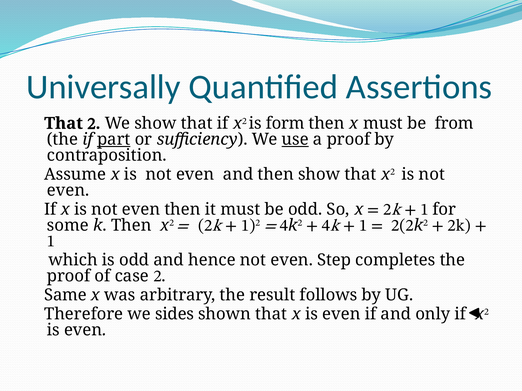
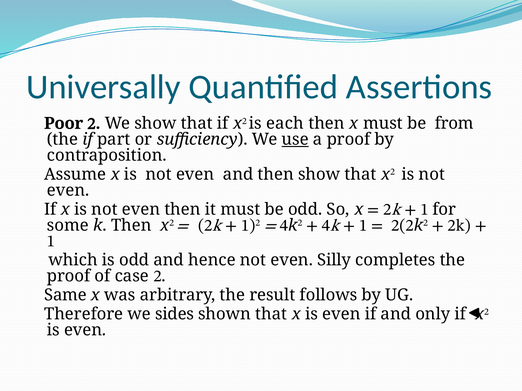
That at (64, 124): That -> Poor
form: form -> each
part underline: present -> none
Step: Step -> Silly
